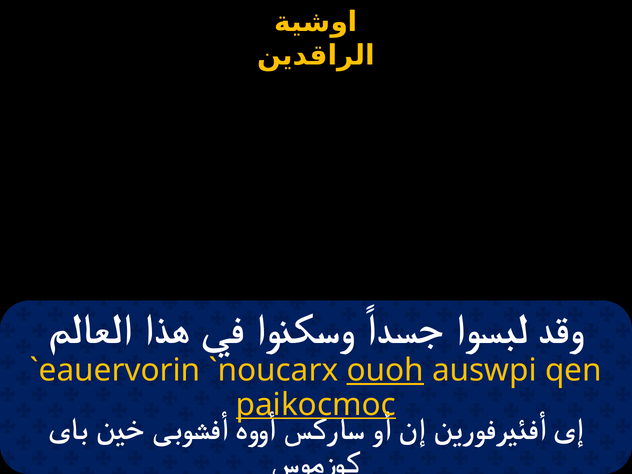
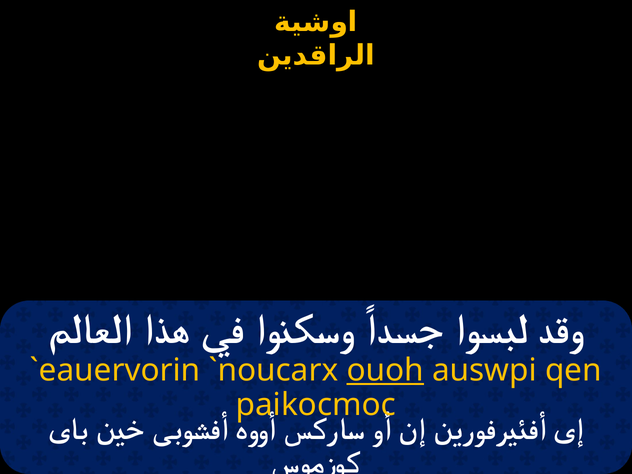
paikocmoc underline: present -> none
